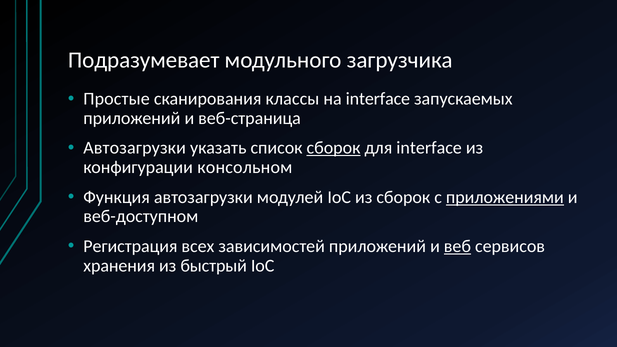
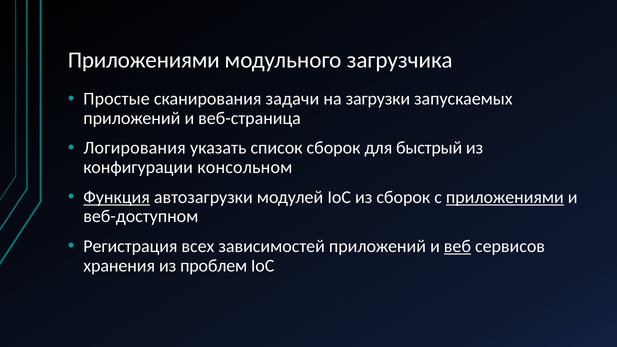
Подразумевает at (144, 60): Подразумевает -> Приложениями
классы: классы -> задачи
на interface: interface -> загрузки
Автозагрузки at (135, 148): Автозагрузки -> Логирования
сборок at (334, 148) underline: present -> none
для interface: interface -> быстрый
Функция underline: none -> present
быстрый: быстрый -> проблем
